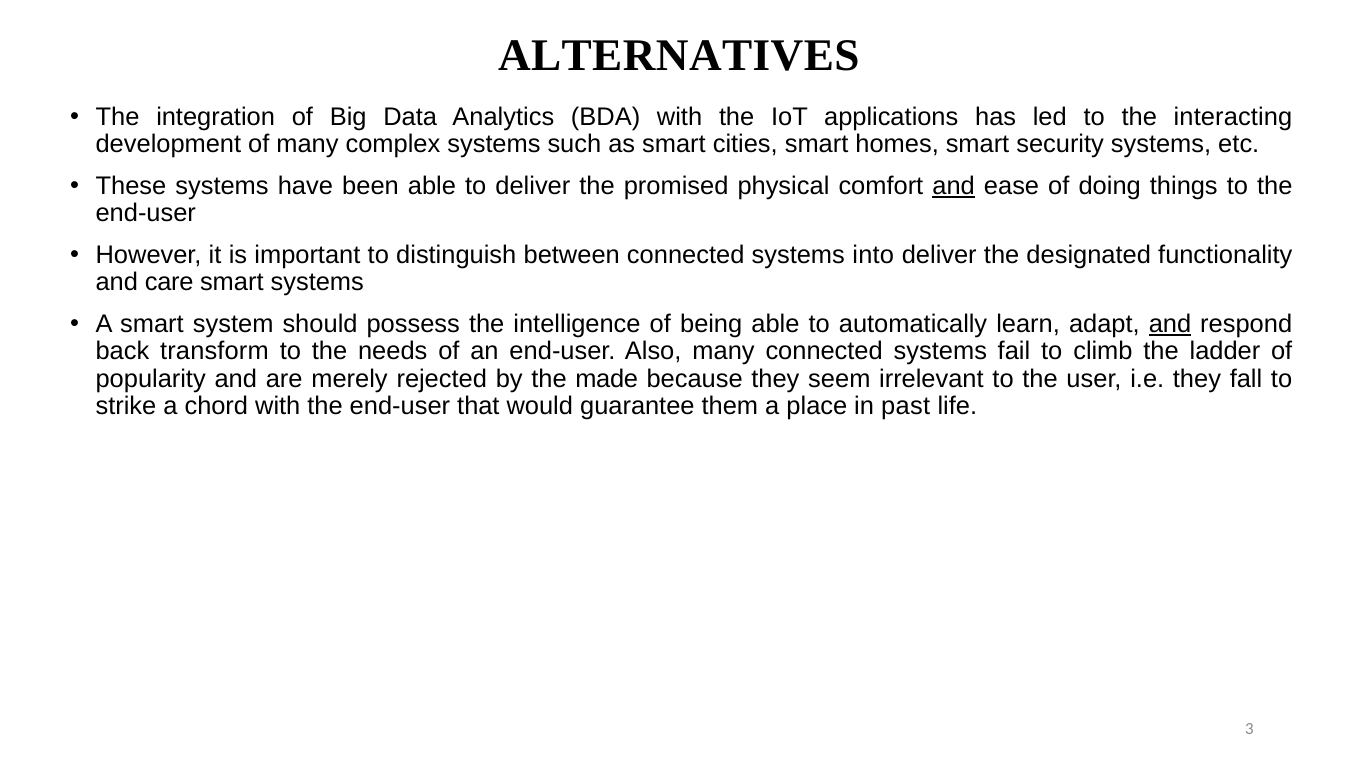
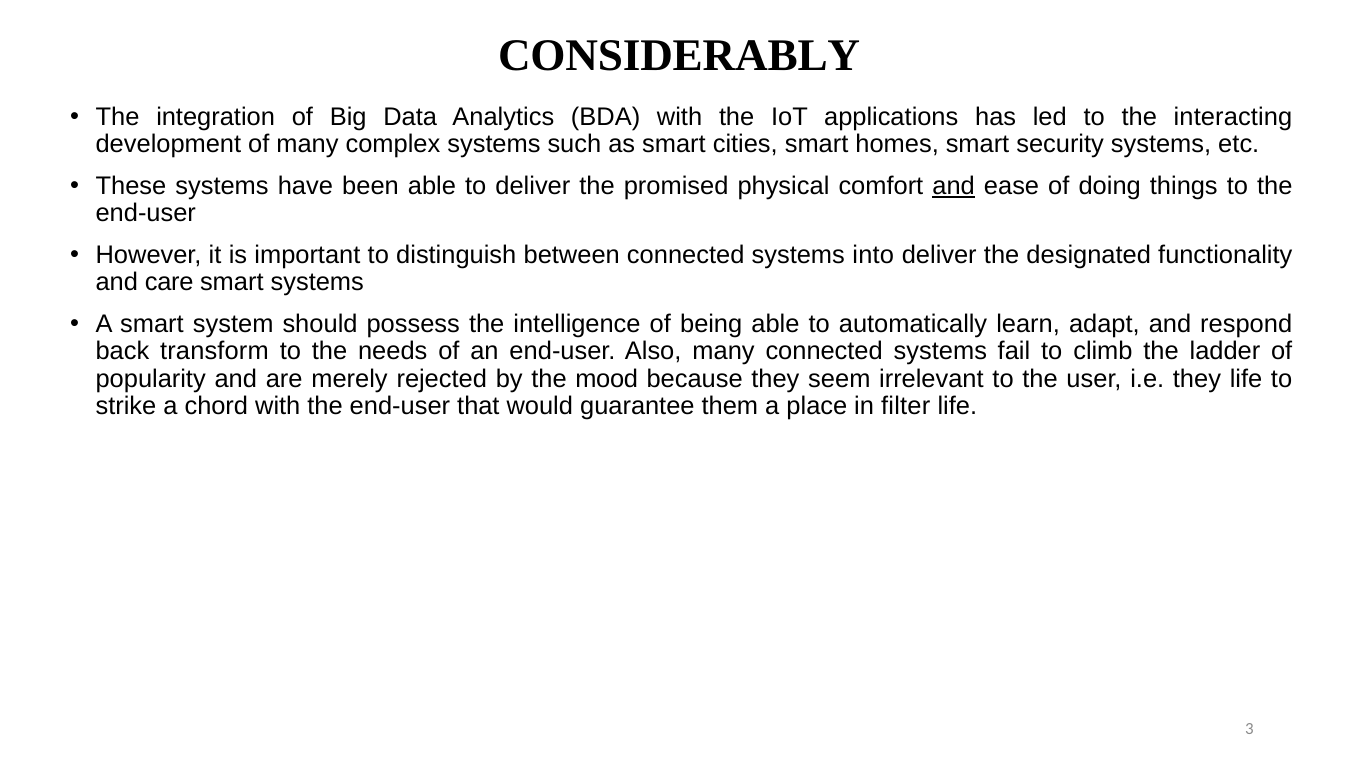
ALTERNATIVES: ALTERNATIVES -> CONSIDERABLY
and at (1170, 324) underline: present -> none
made: made -> mood
they fall: fall -> life
past: past -> filter
